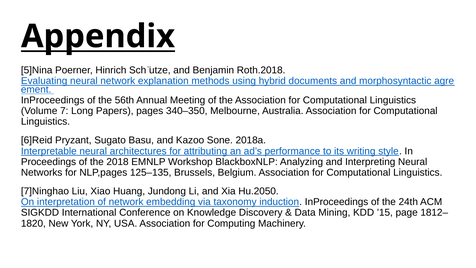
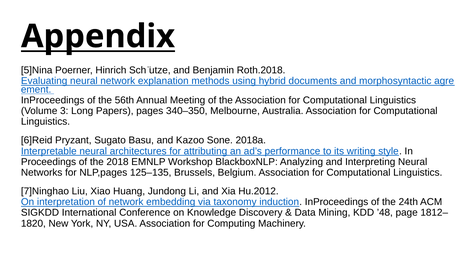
7: 7 -> 3
Hu.2050: Hu.2050 -> Hu.2012
’15: ’15 -> ’48
